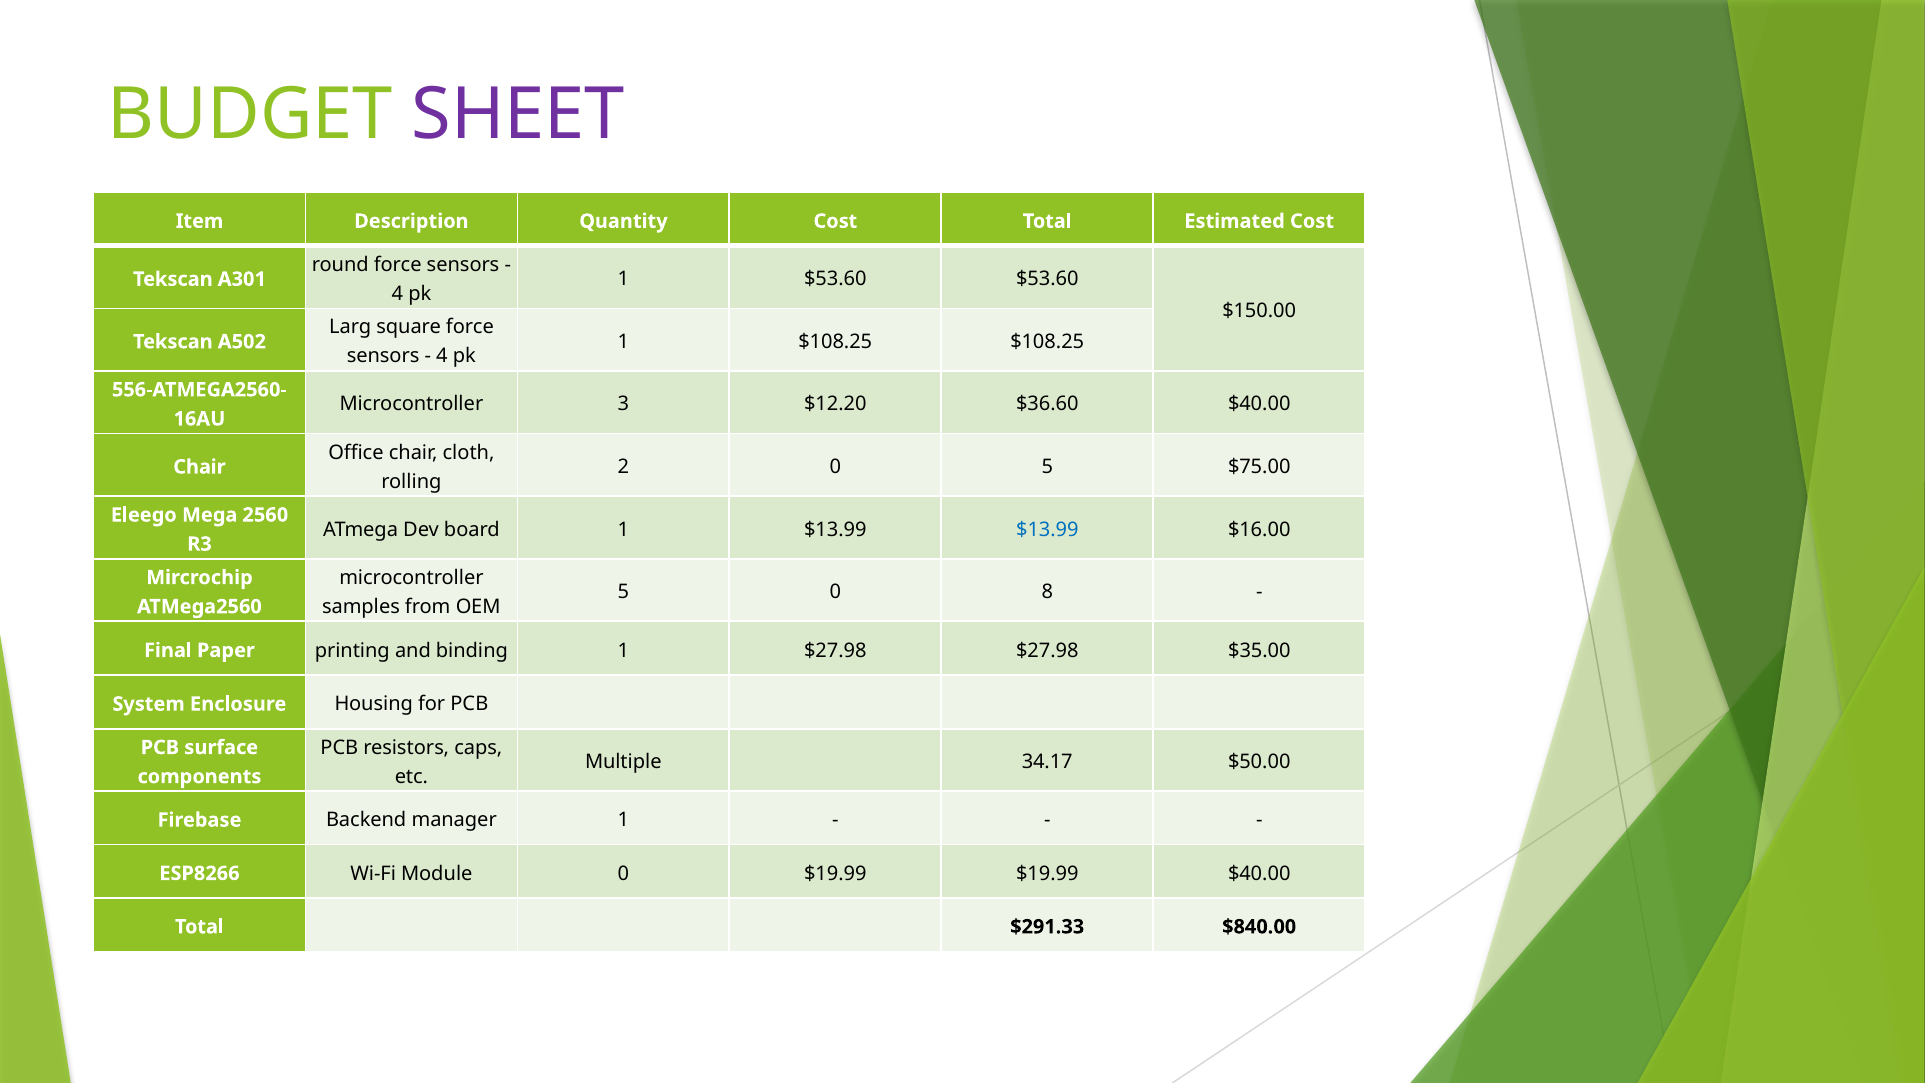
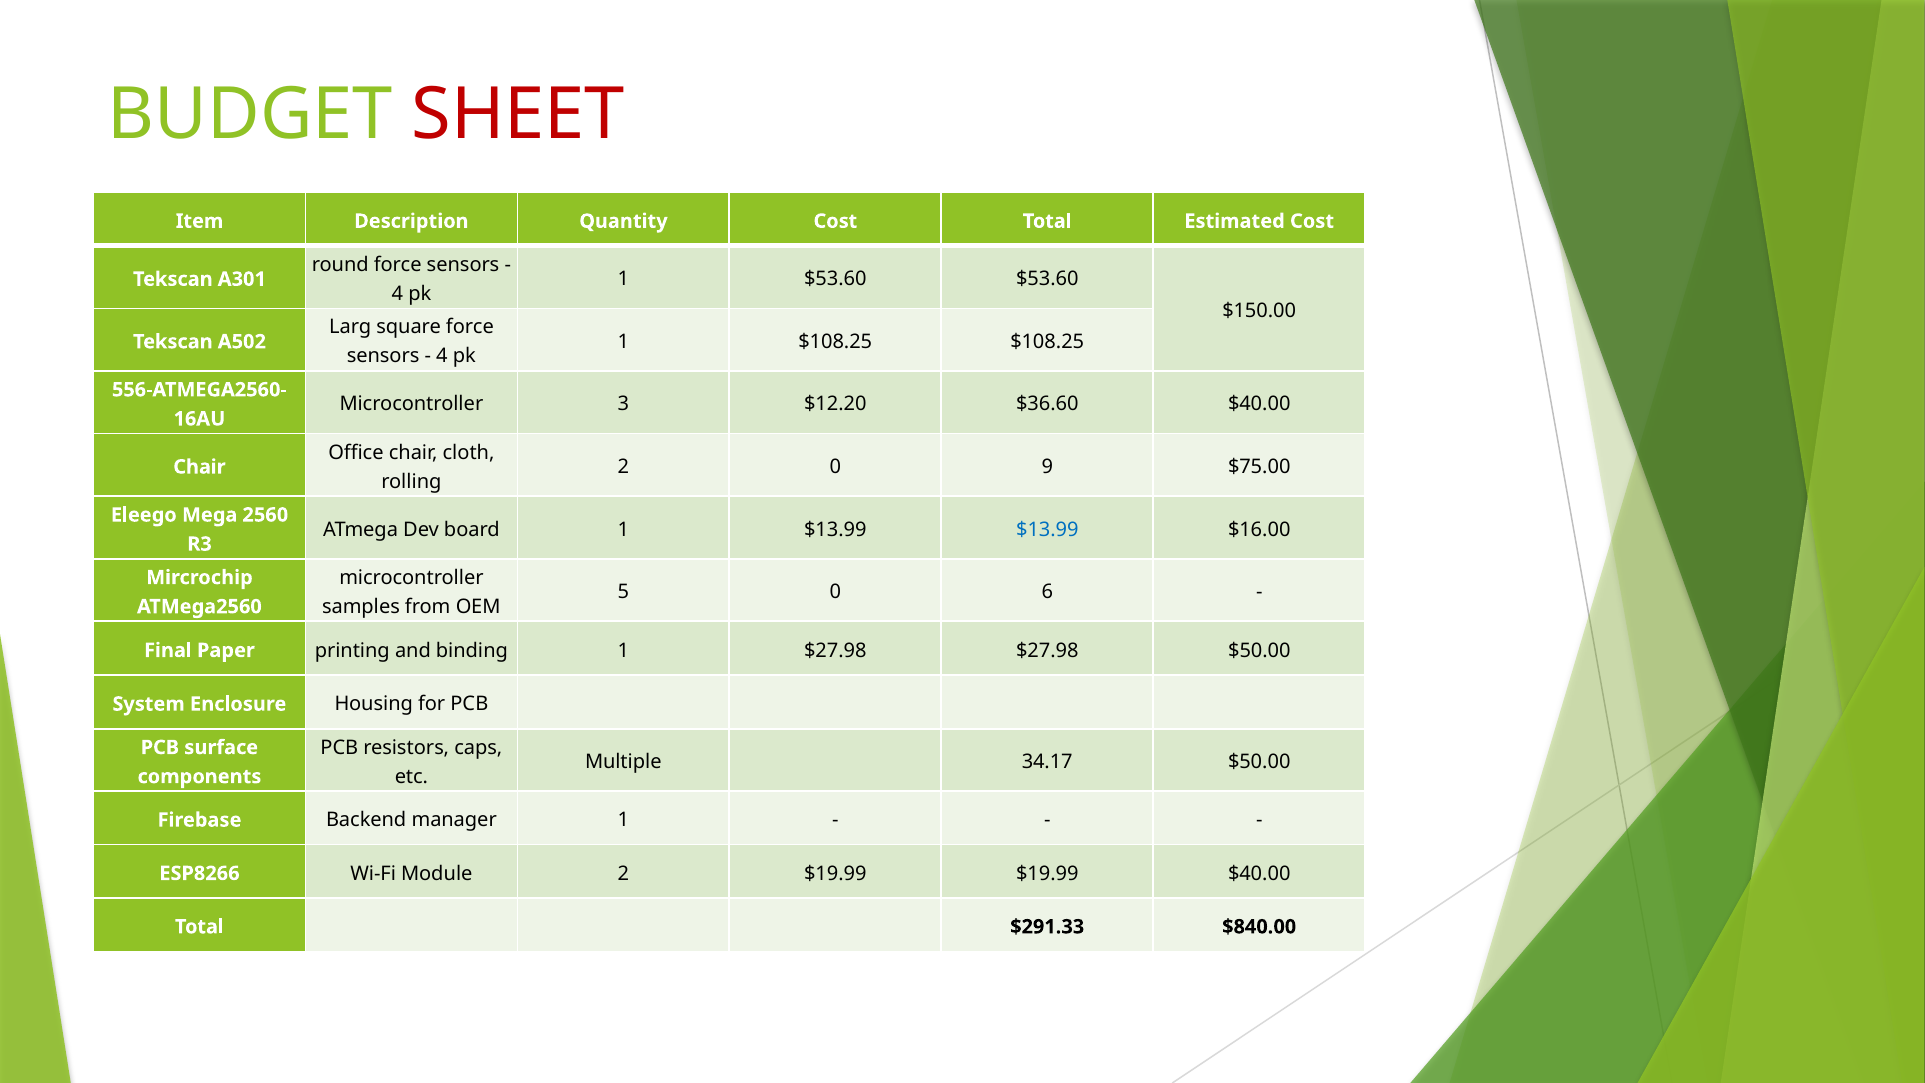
SHEET colour: purple -> red
0 5: 5 -> 9
8: 8 -> 6
$27.98 $35.00: $35.00 -> $50.00
Module 0: 0 -> 2
